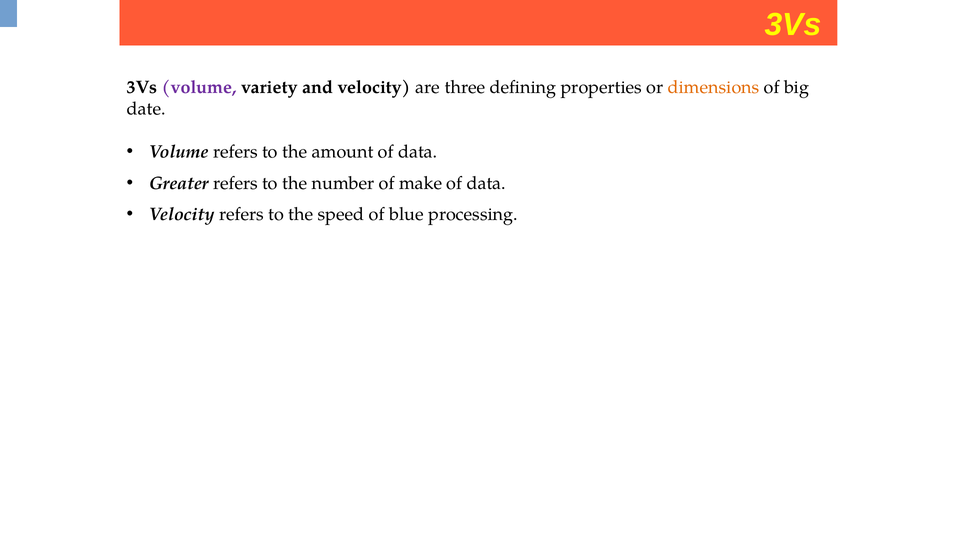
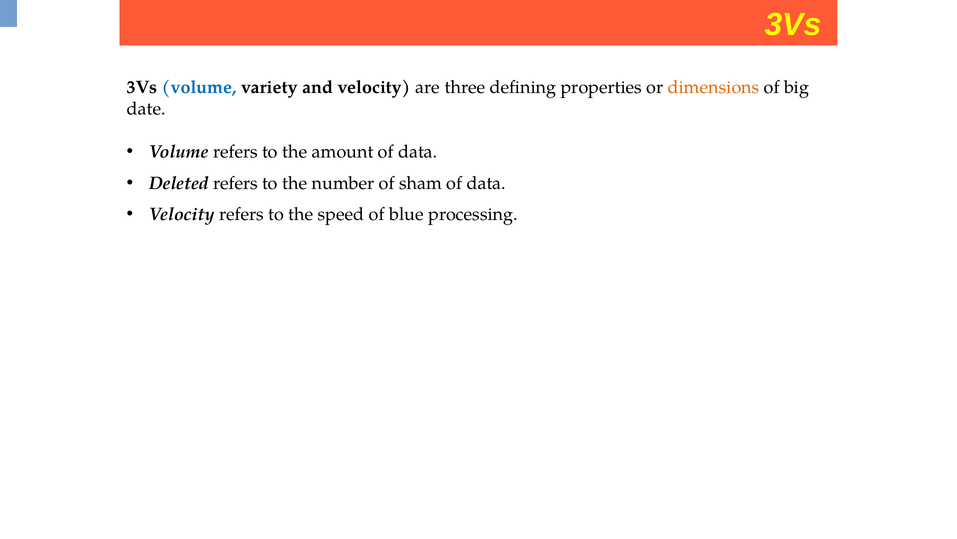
volume at (199, 87) colour: purple -> blue
Greater: Greater -> Deleted
make: make -> sham
